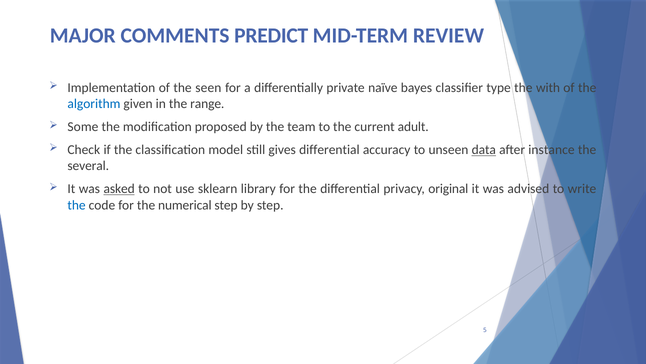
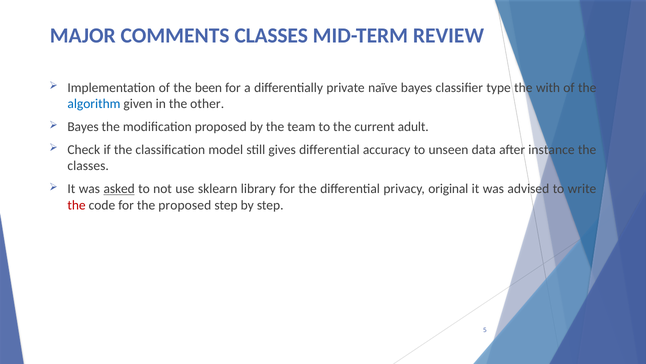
COMMENTS PREDICT: PREDICT -> CLASSES
seen: seen -> been
range: range -> other
Some at (83, 127): Some -> Bayes
data underline: present -> none
several at (88, 166): several -> classes
the at (77, 205) colour: blue -> red
the numerical: numerical -> proposed
